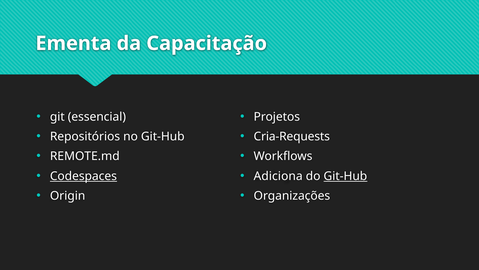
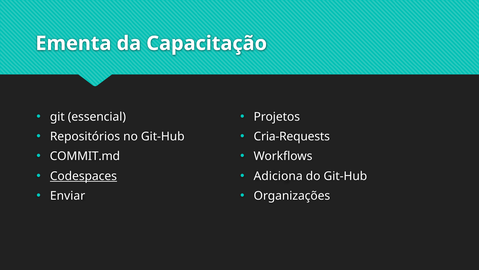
REMOTE.md: REMOTE.md -> COMMIT.md
Git-Hub at (345, 176) underline: present -> none
Origin: Origin -> Enviar
